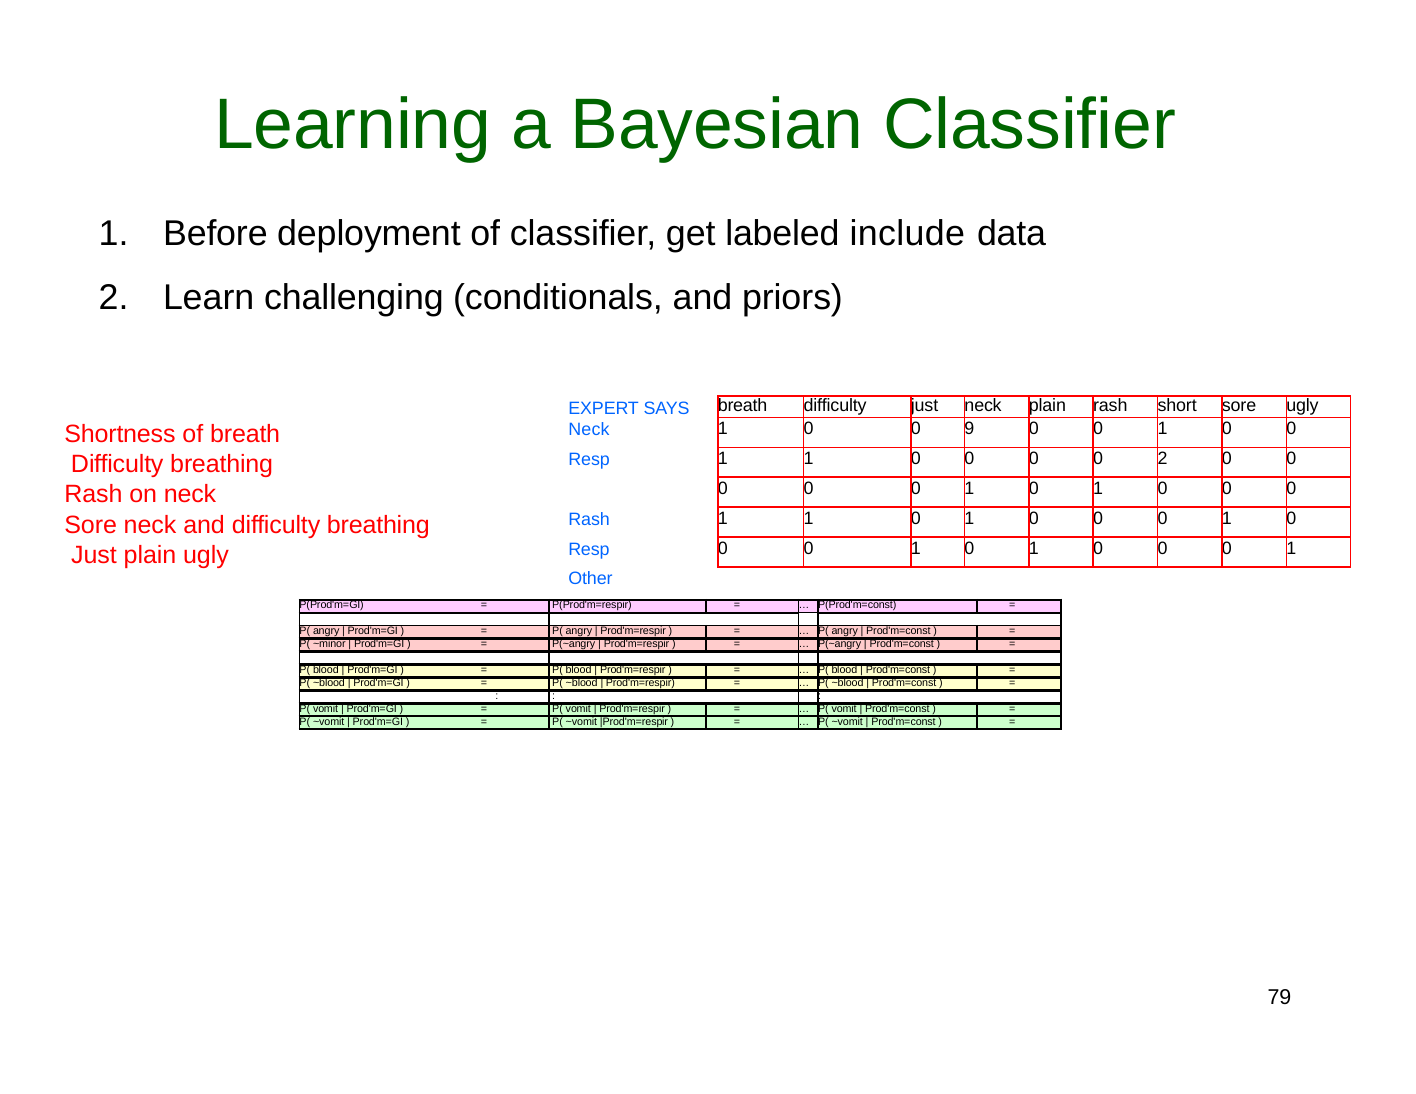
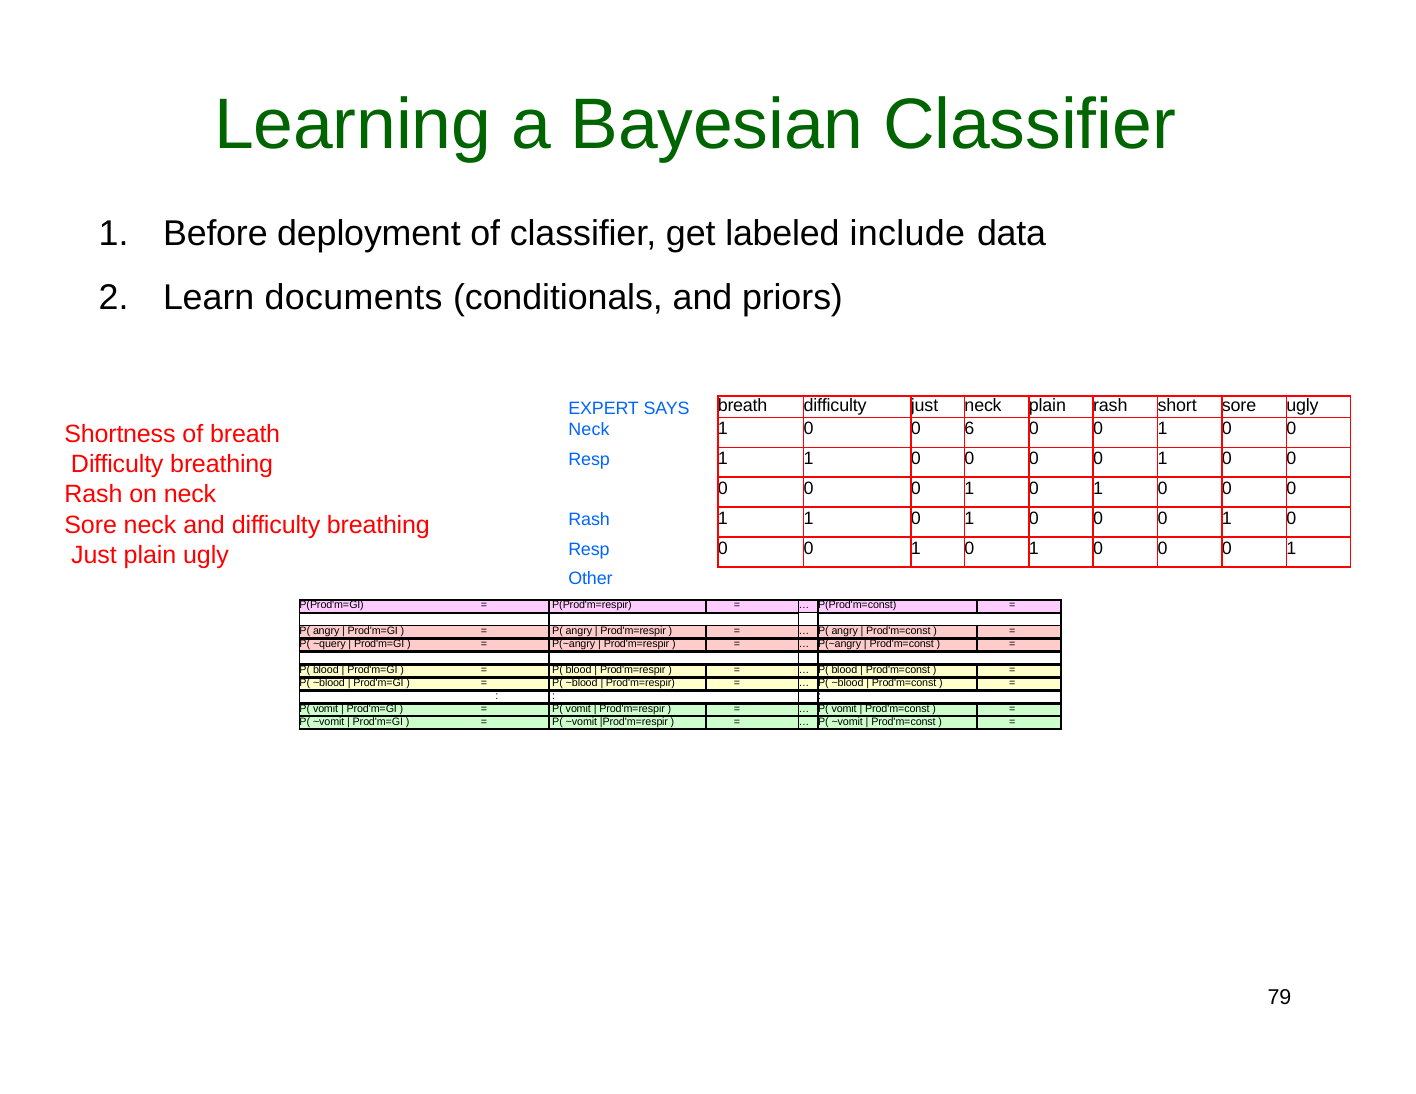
challenging: challenging -> documents
9: 9 -> 6
2 at (1163, 459): 2 -> 1
~minor: ~minor -> ~query
